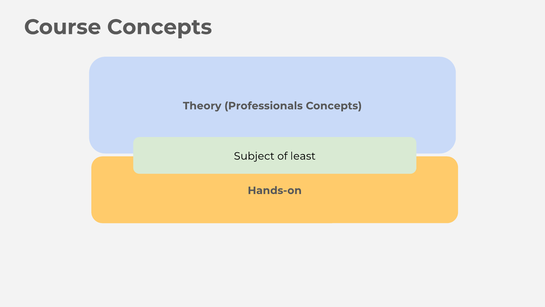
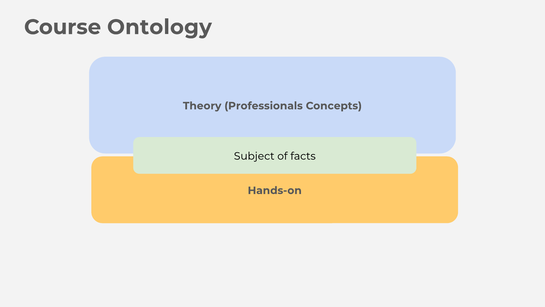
Course Concepts: Concepts -> Ontology
least: least -> facts
